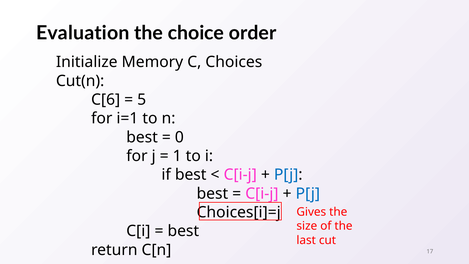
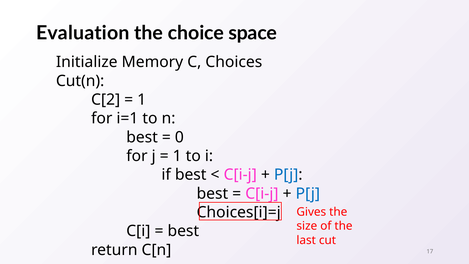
order: order -> space
C[6: C[6 -> C[2
5 at (142, 100): 5 -> 1
